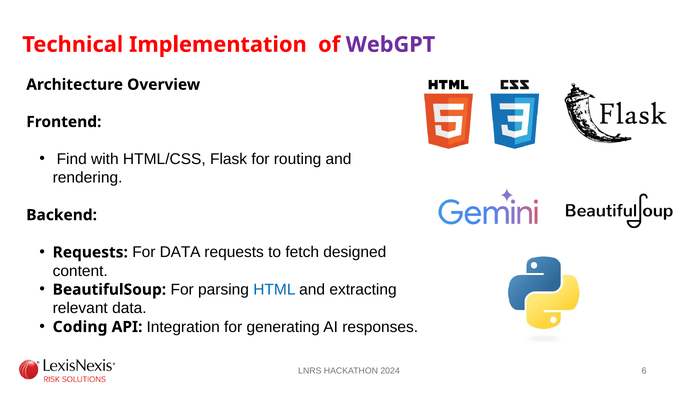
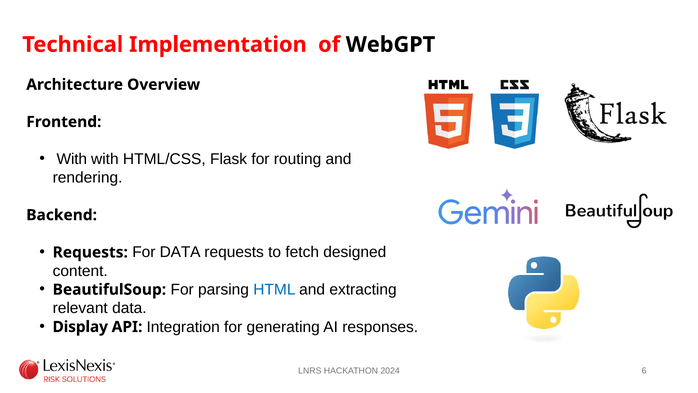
WebGPT colour: purple -> black
Find at (72, 159): Find -> With
Coding: Coding -> Display
